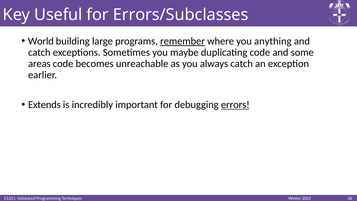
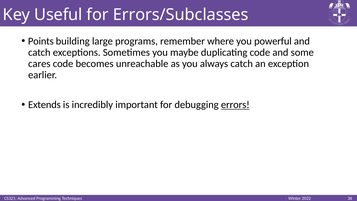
World: World -> Points
remember underline: present -> none
anything: anything -> powerful
areas: areas -> cares
